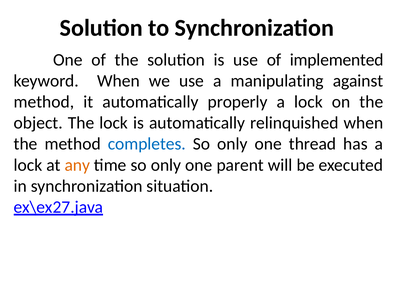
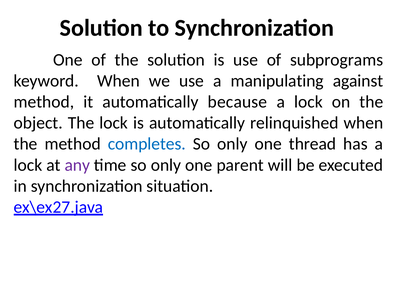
implemented: implemented -> subprograms
properly: properly -> because
any colour: orange -> purple
